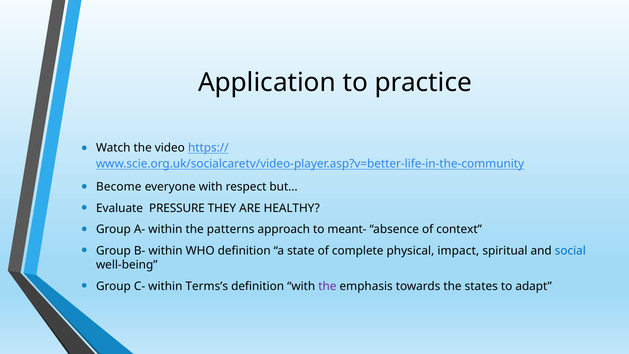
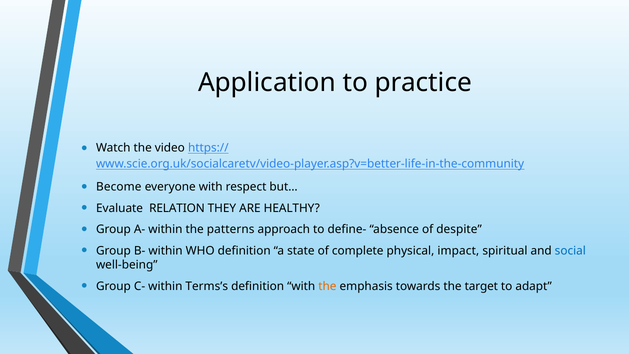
PRESSURE: PRESSURE -> RELATION
meant-: meant- -> define-
context: context -> despite
the at (327, 286) colour: purple -> orange
states: states -> target
